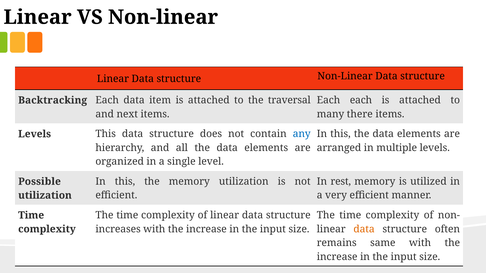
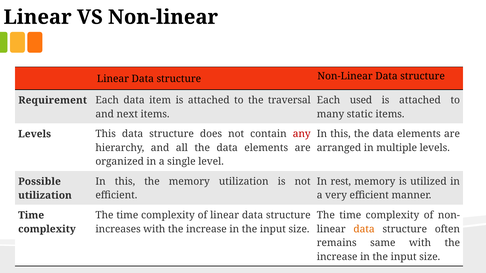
Backtracking: Backtracking -> Requirement
Each each: each -> used
there: there -> static
any colour: blue -> red
